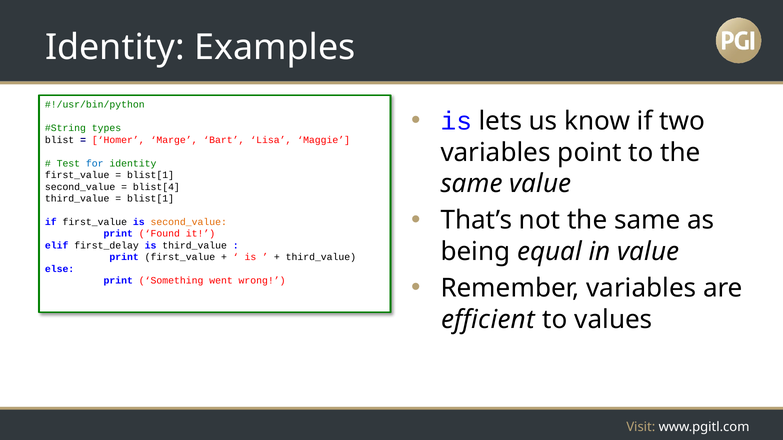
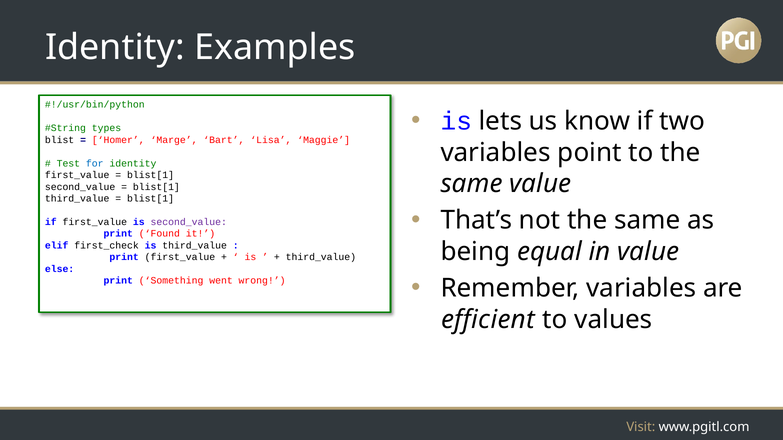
blist[4 at (156, 187): blist[4 -> blist[1
second_value at (189, 222) colour: orange -> purple
first_delay: first_delay -> first_check
